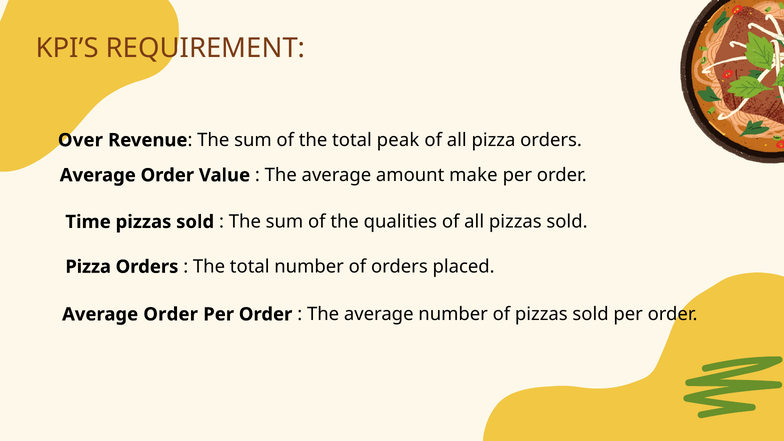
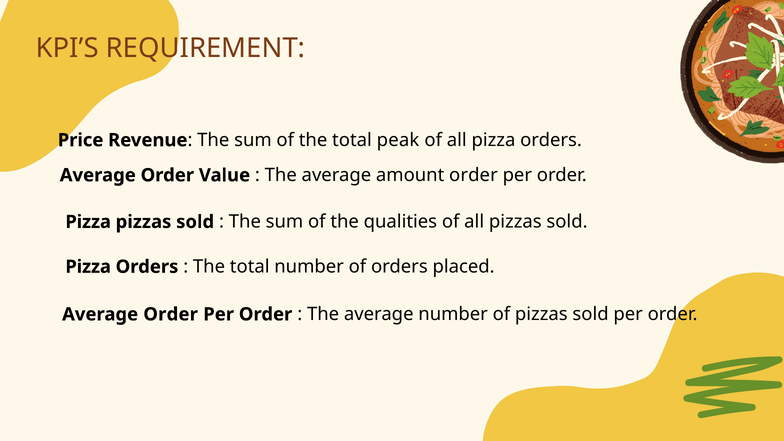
Over: Over -> Price
amount make: make -> order
Time at (88, 222): Time -> Pizza
